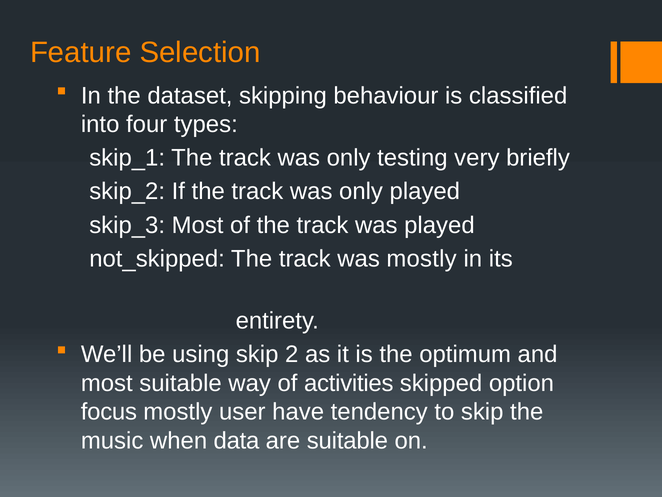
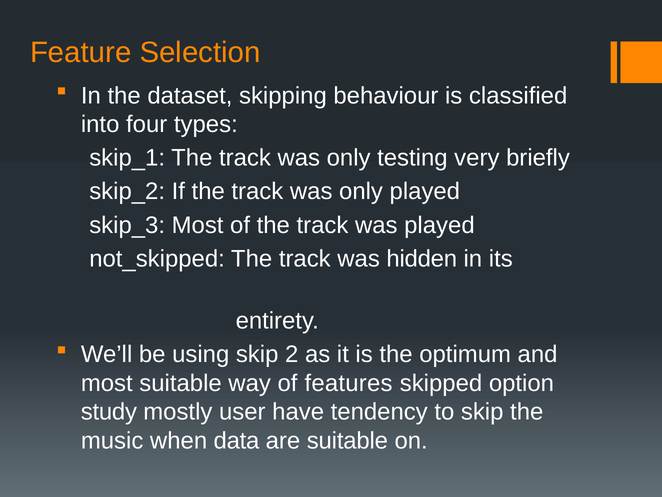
was mostly: mostly -> hidden
activities: activities -> features
focus: focus -> study
